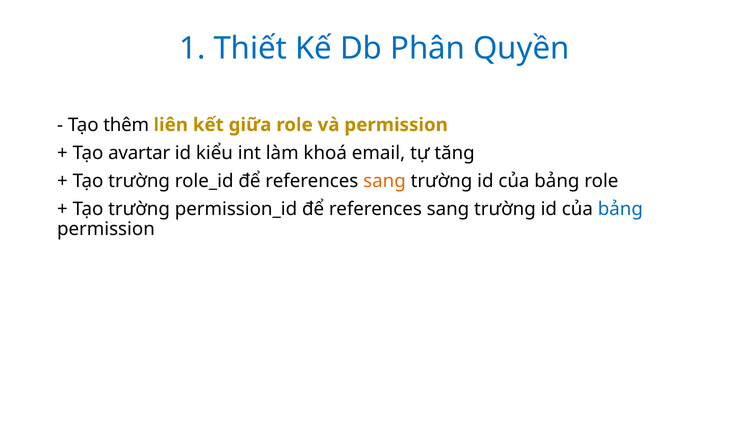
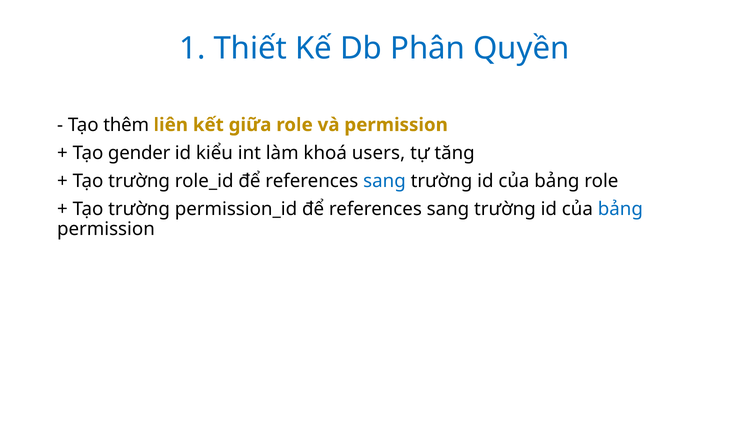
avartar: avartar -> gender
email: email -> users
sang at (384, 181) colour: orange -> blue
